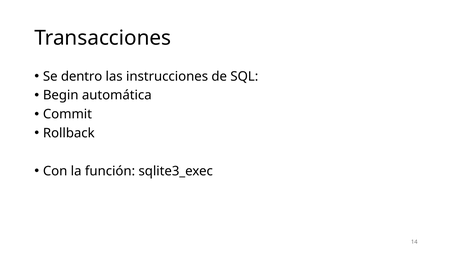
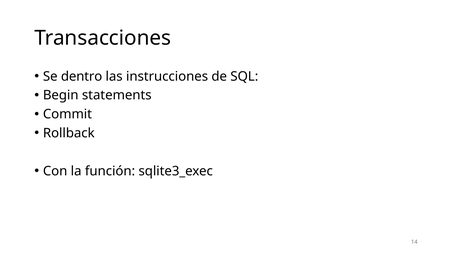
automática: automática -> statements
